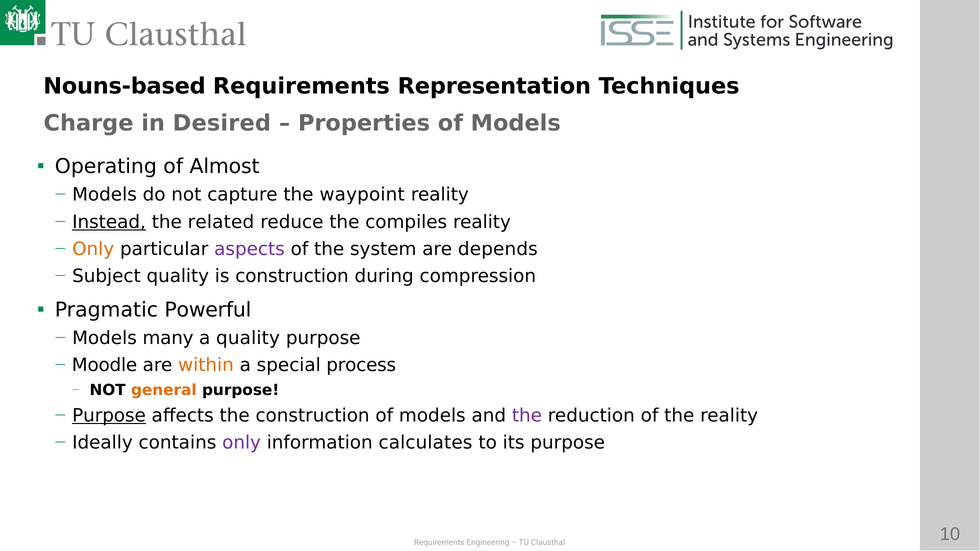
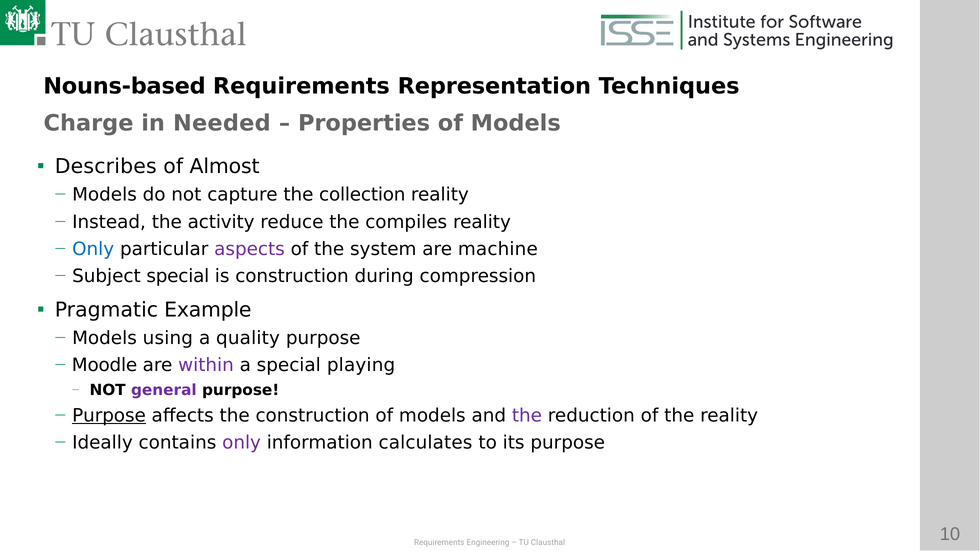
Desired: Desired -> Needed
Operating: Operating -> Describes
waypoint: waypoint -> collection
Instead underline: present -> none
related: related -> activity
Only at (93, 249) colour: orange -> blue
depends: depends -> machine
Subject quality: quality -> special
Powerful: Powerful -> Example
many: many -> using
within colour: orange -> purple
process: process -> playing
general colour: orange -> purple
